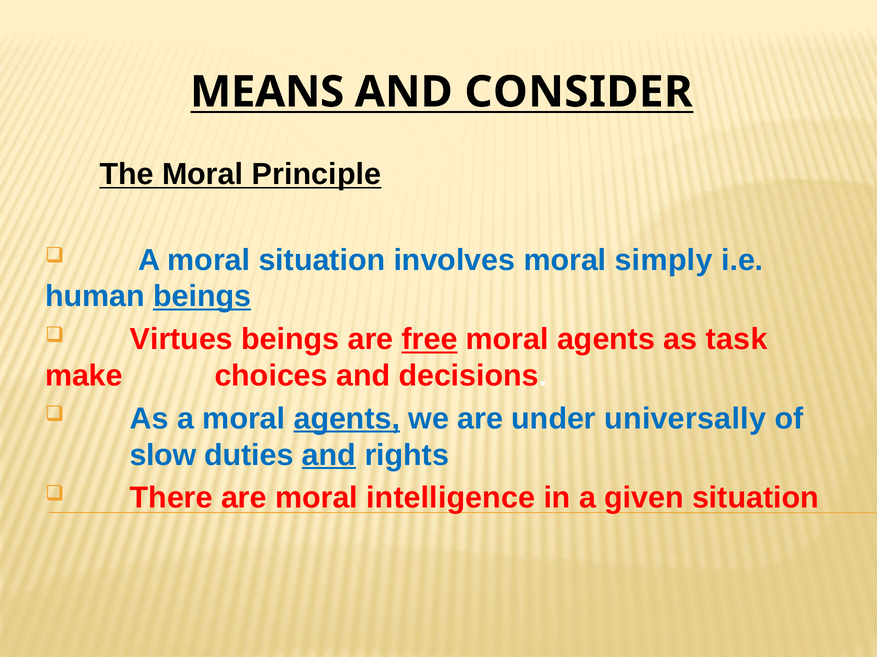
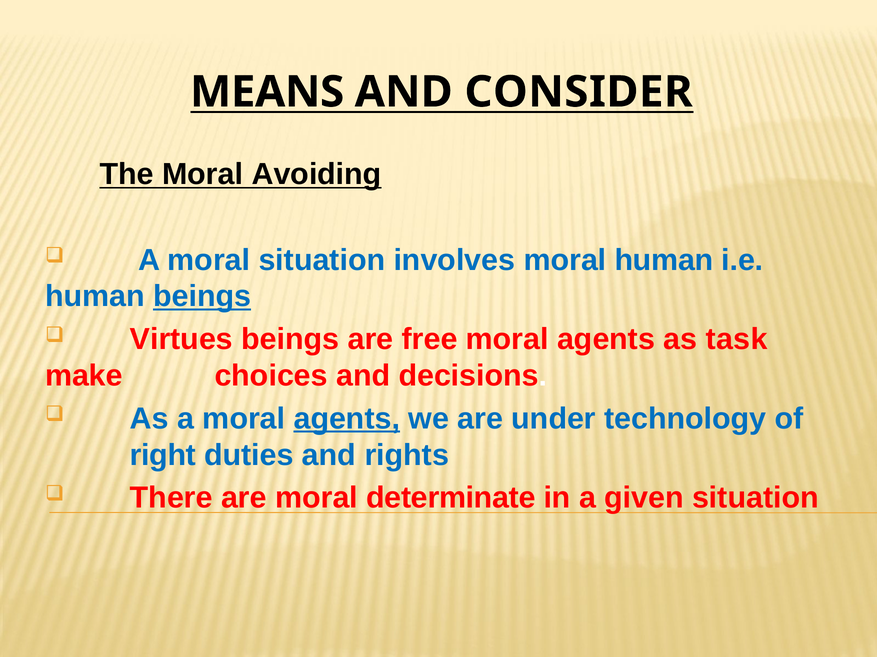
Principle: Principle -> Avoiding
moral simply: simply -> human
free underline: present -> none
universally: universally -> technology
slow: slow -> right
and at (329, 456) underline: present -> none
intelligence: intelligence -> determinate
